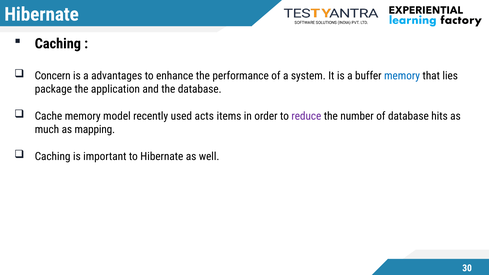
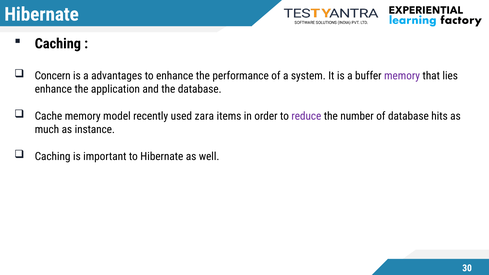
memory at (402, 76) colour: blue -> purple
package at (53, 89): package -> enhance
acts: acts -> zara
mapping: mapping -> instance
